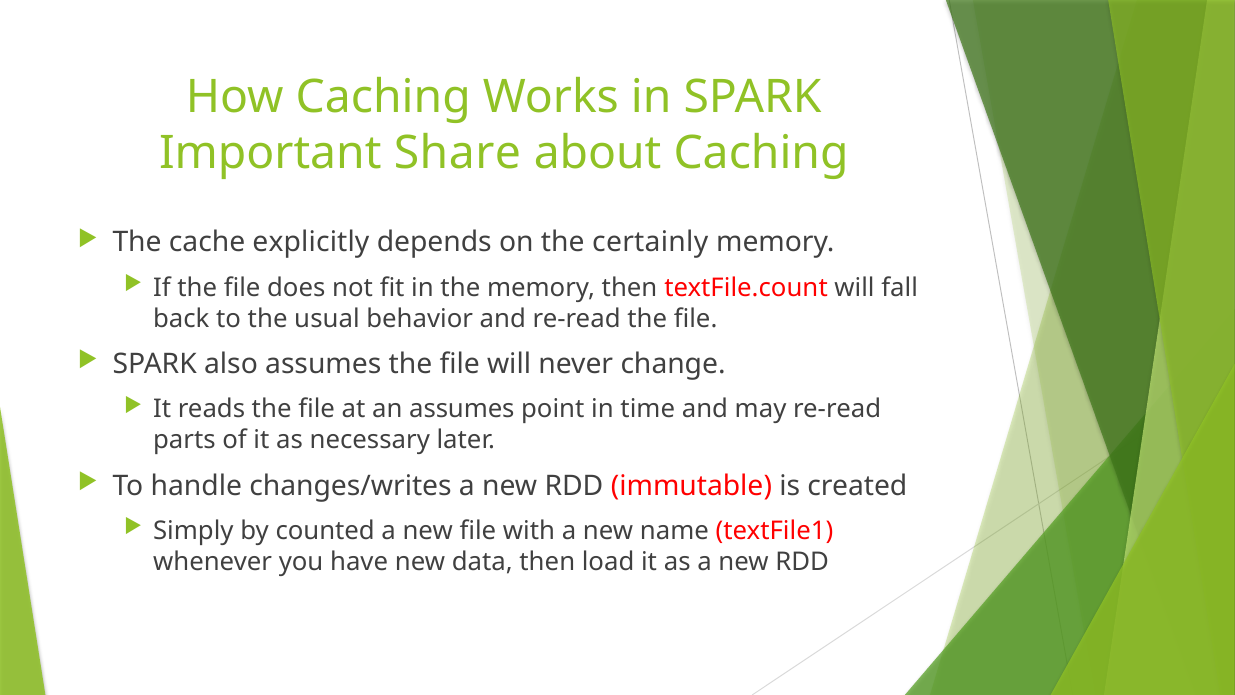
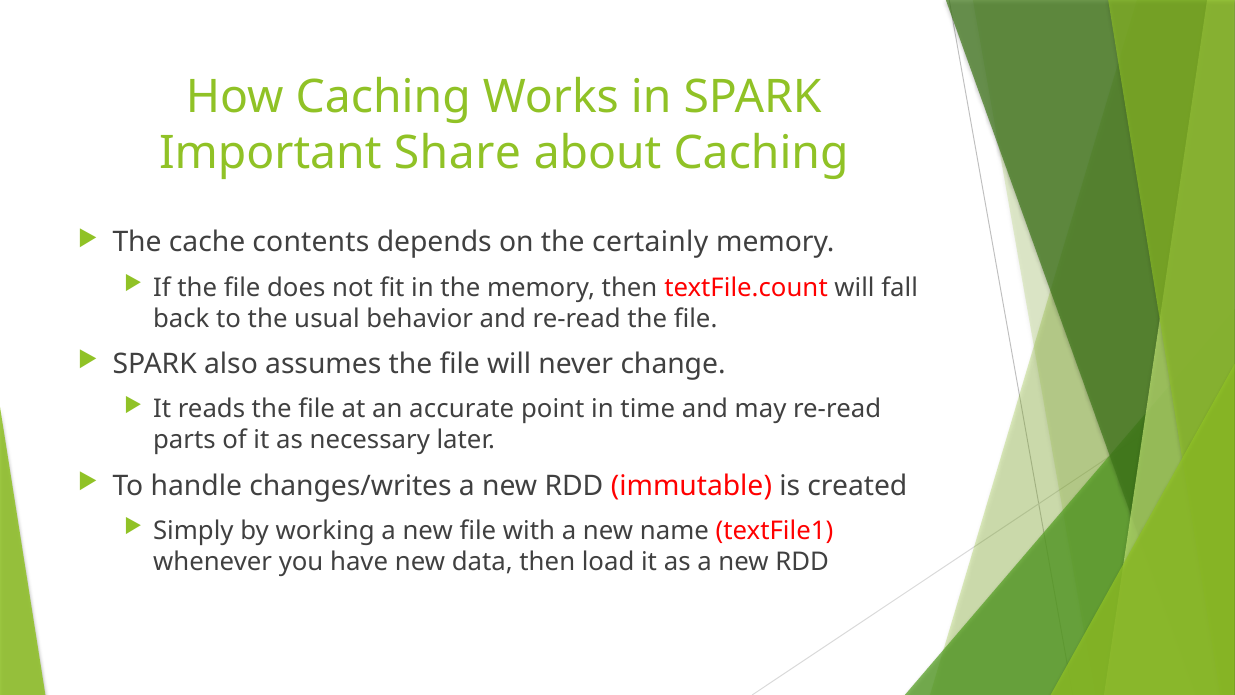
explicitly: explicitly -> contents
an assumes: assumes -> accurate
counted: counted -> working
